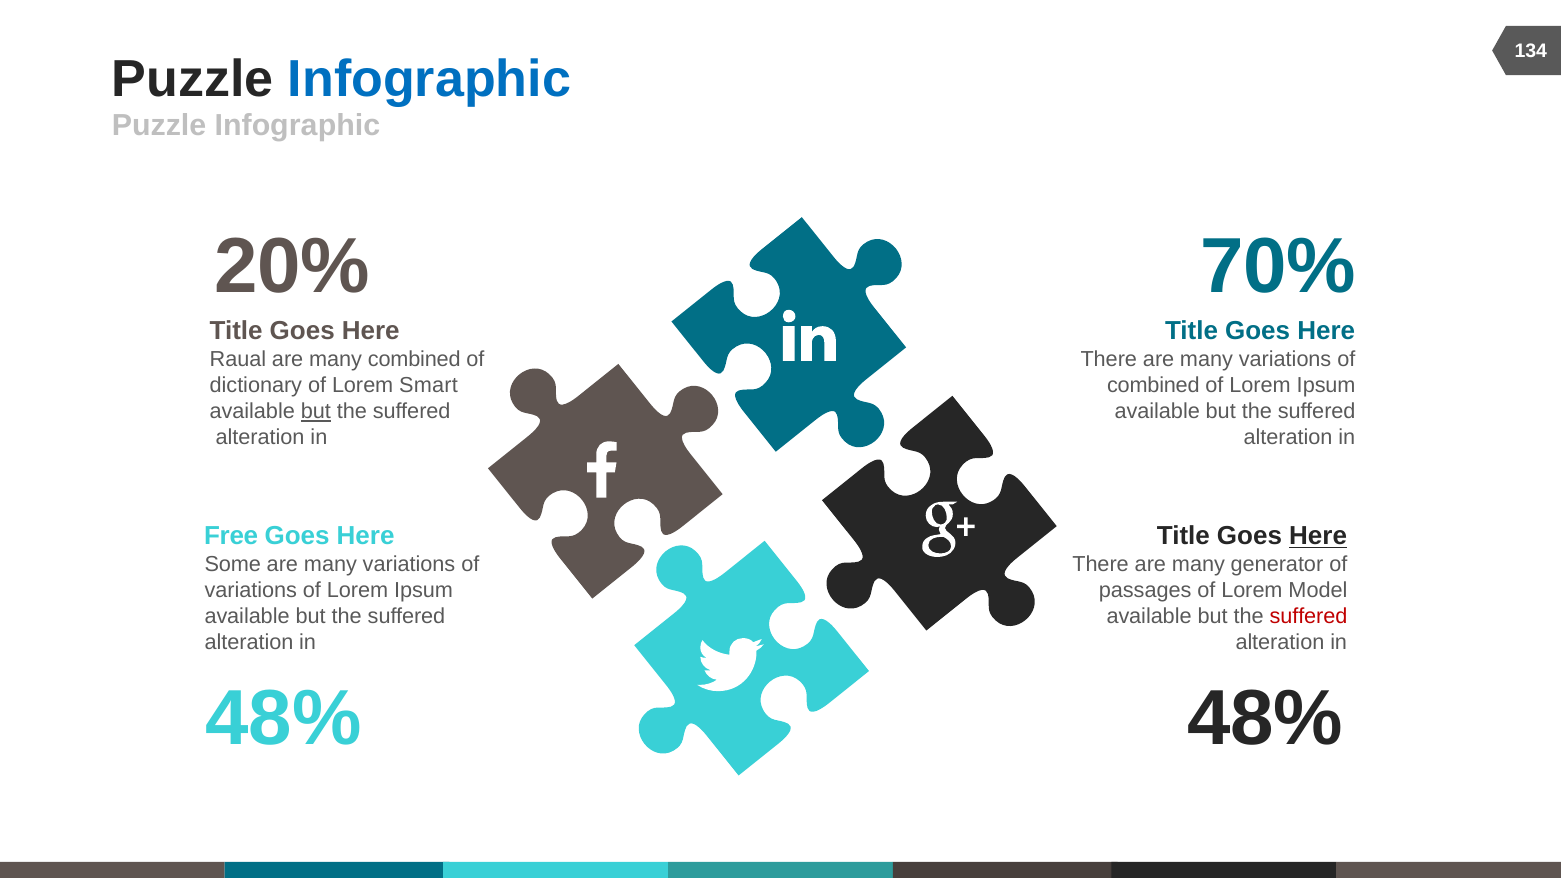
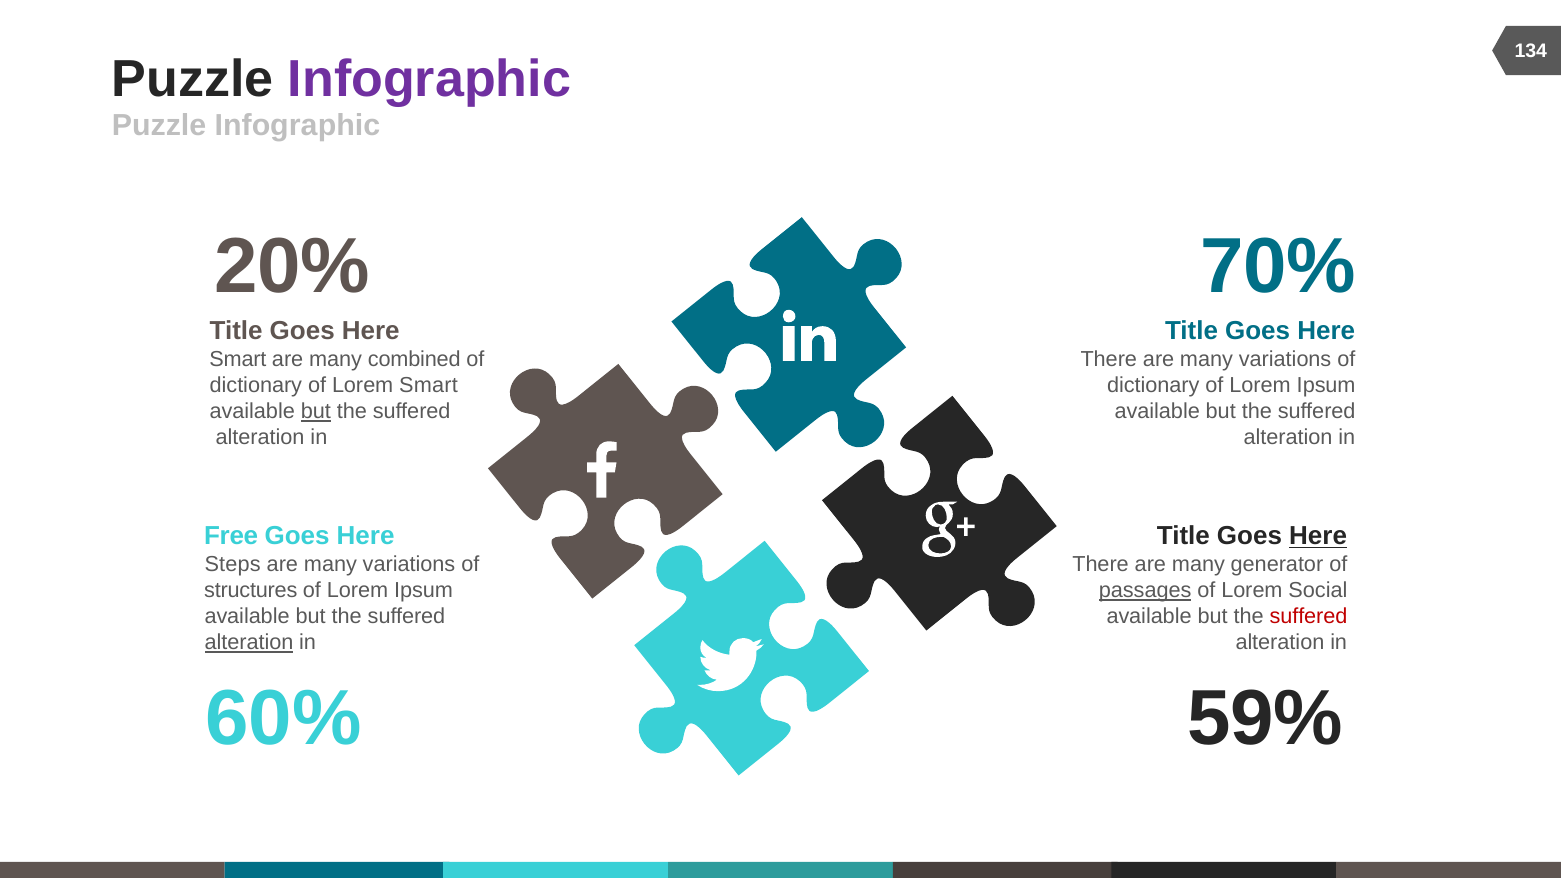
Infographic at (429, 79) colour: blue -> purple
Raual at (238, 360): Raual -> Smart
combined at (1153, 386): combined -> dictionary
Some: Some -> Steps
variations at (251, 591): variations -> structures
passages underline: none -> present
Model: Model -> Social
alteration at (249, 643) underline: none -> present
48% at (284, 719): 48% -> 60%
48% at (1265, 719): 48% -> 59%
